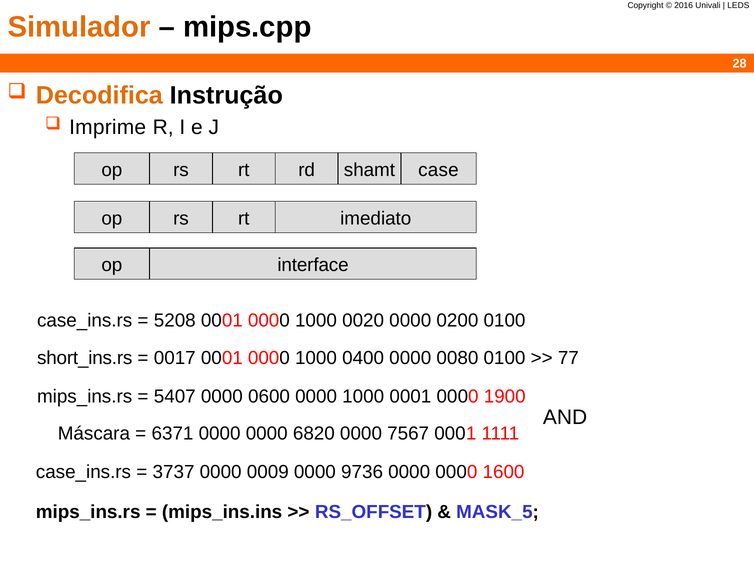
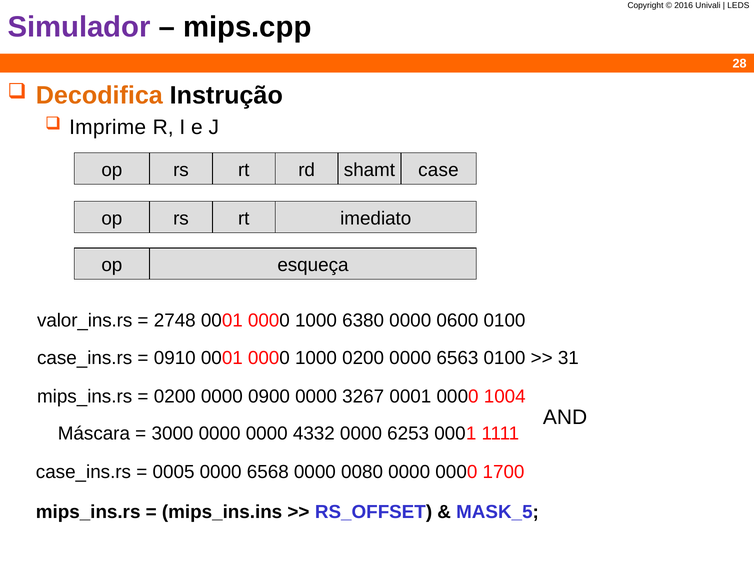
Simulador colour: orange -> purple
interface: interface -> esqueça
case_ins.rs at (85, 320): case_ins.rs -> valor_ins.rs
5208: 5208 -> 2748
0020: 0020 -> 6380
0200: 0200 -> 0600
short_ins.rs at (85, 358): short_ins.rs -> case_ins.rs
0017: 0017 -> 0910
1000 0400: 0400 -> 0200
0080: 0080 -> 6563
77: 77 -> 31
5407 at (175, 396): 5407 -> 0200
0600: 0600 -> 0900
1000 at (363, 396): 1000 -> 3267
1900: 1900 -> 1004
6371: 6371 -> 3000
6820: 6820 -> 4332
7567: 7567 -> 6253
3737: 3737 -> 0005
0009: 0009 -> 6568
9736: 9736 -> 0080
1600: 1600 -> 1700
